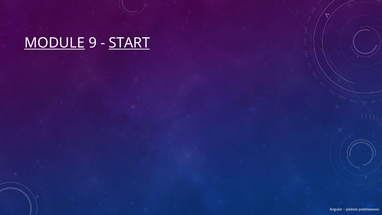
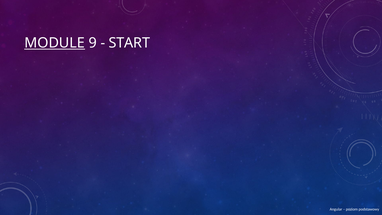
START underline: present -> none
